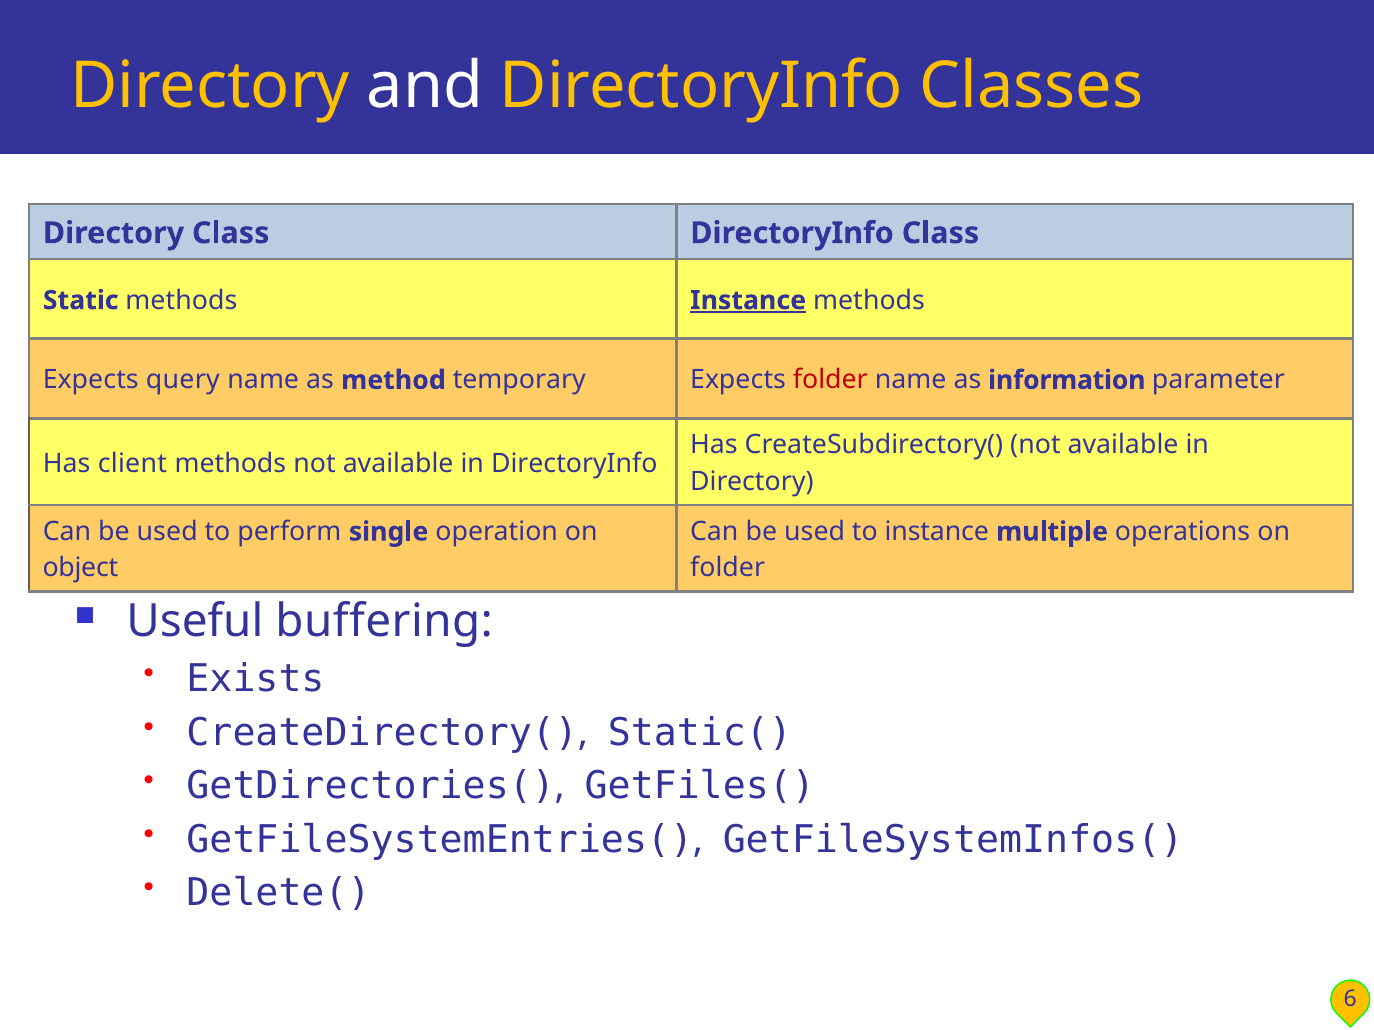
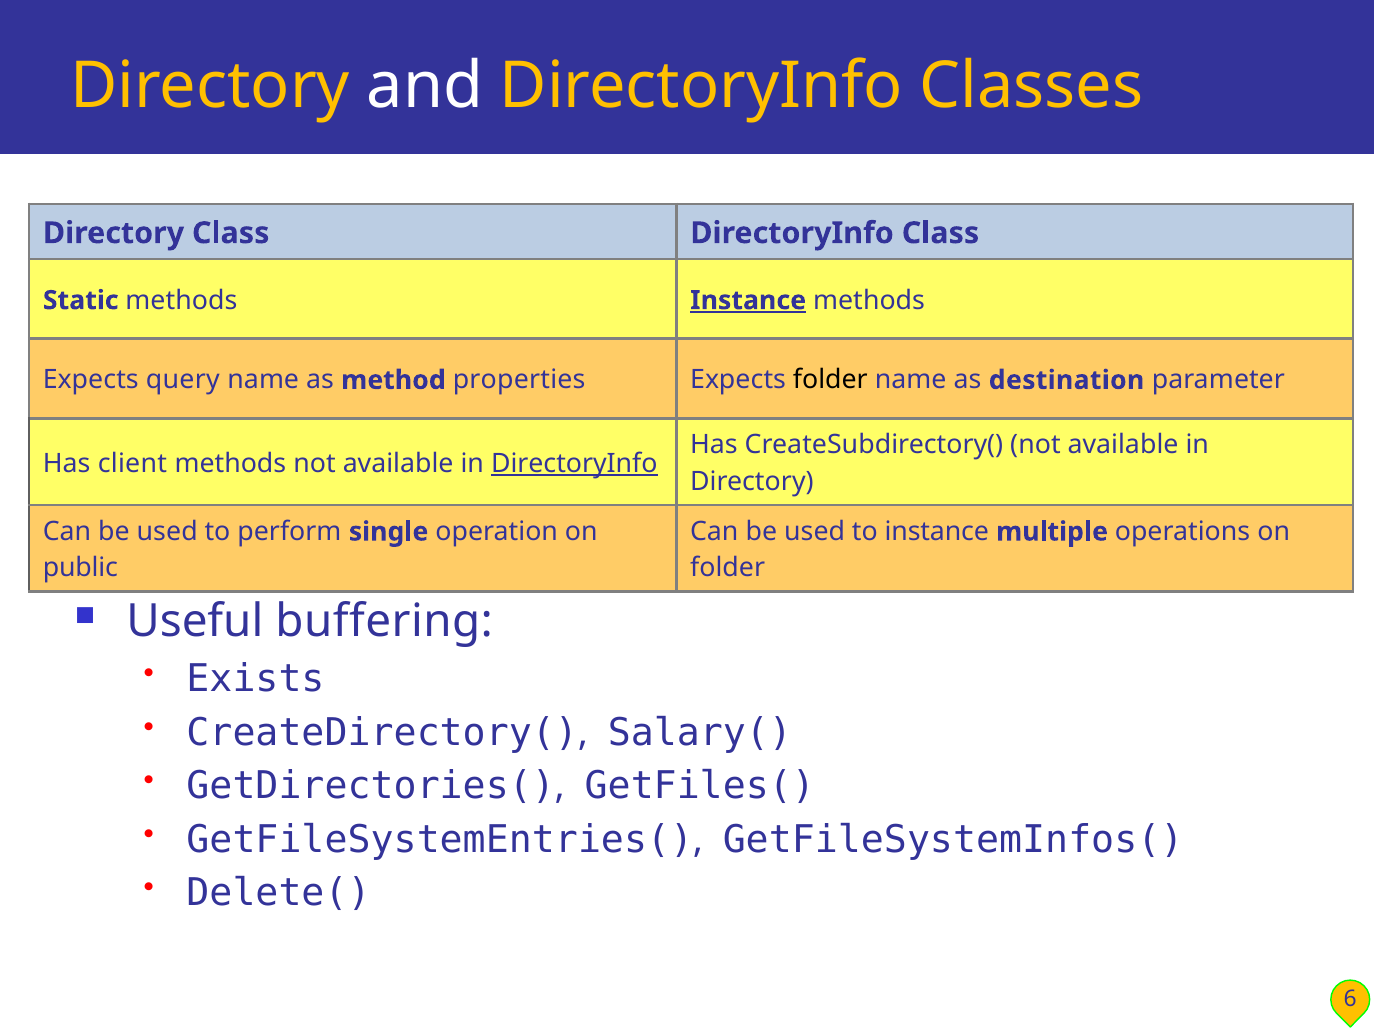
temporary: temporary -> properties
folder at (830, 380) colour: red -> black
information: information -> destination
DirectoryInfo at (574, 464) underline: none -> present
object: object -> public
Static(: Static( -> Salary(
